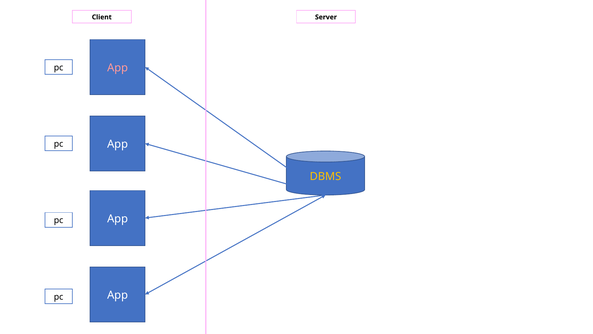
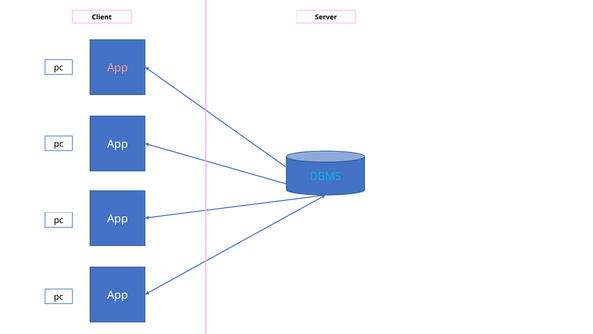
DBMS colour: yellow -> light blue
